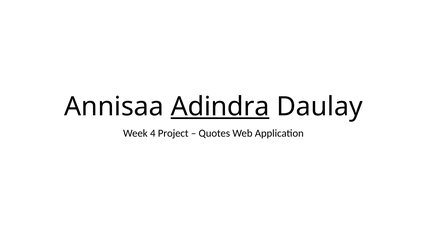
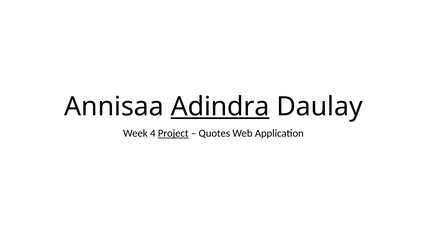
Project underline: none -> present
